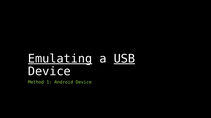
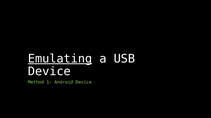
USB underline: present -> none
